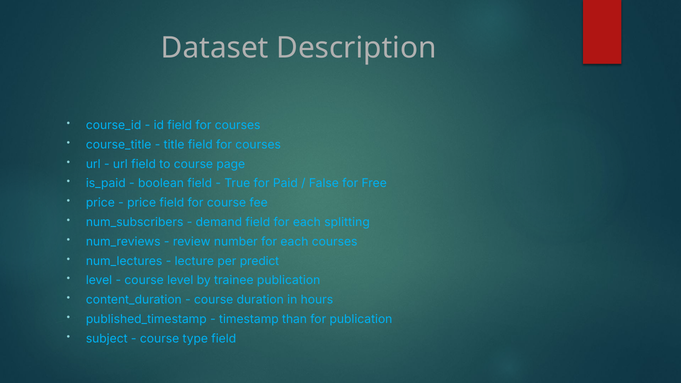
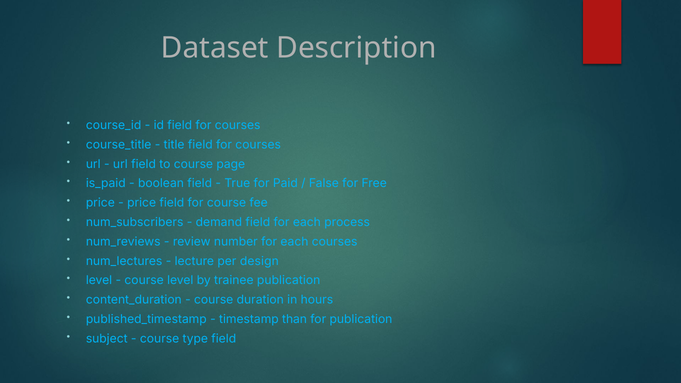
splitting: splitting -> process
predict: predict -> design
